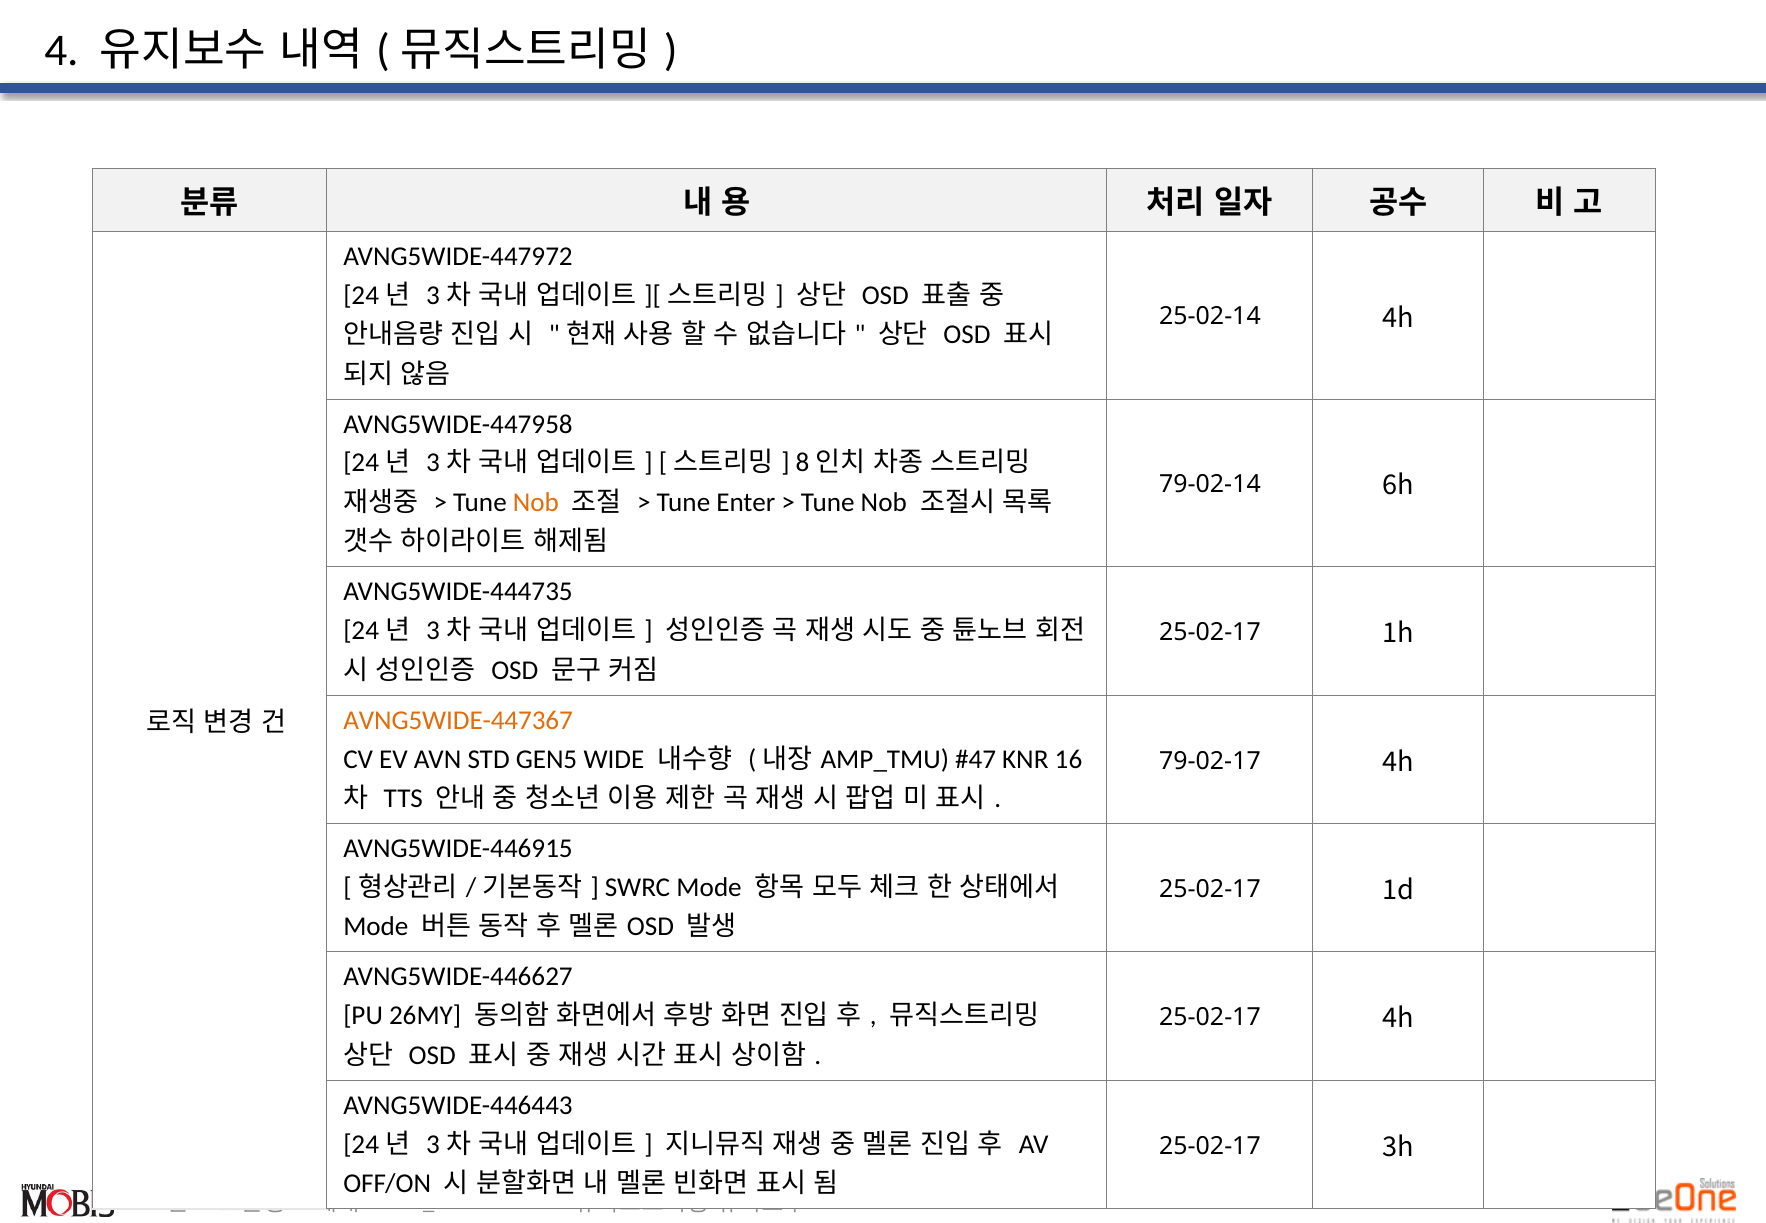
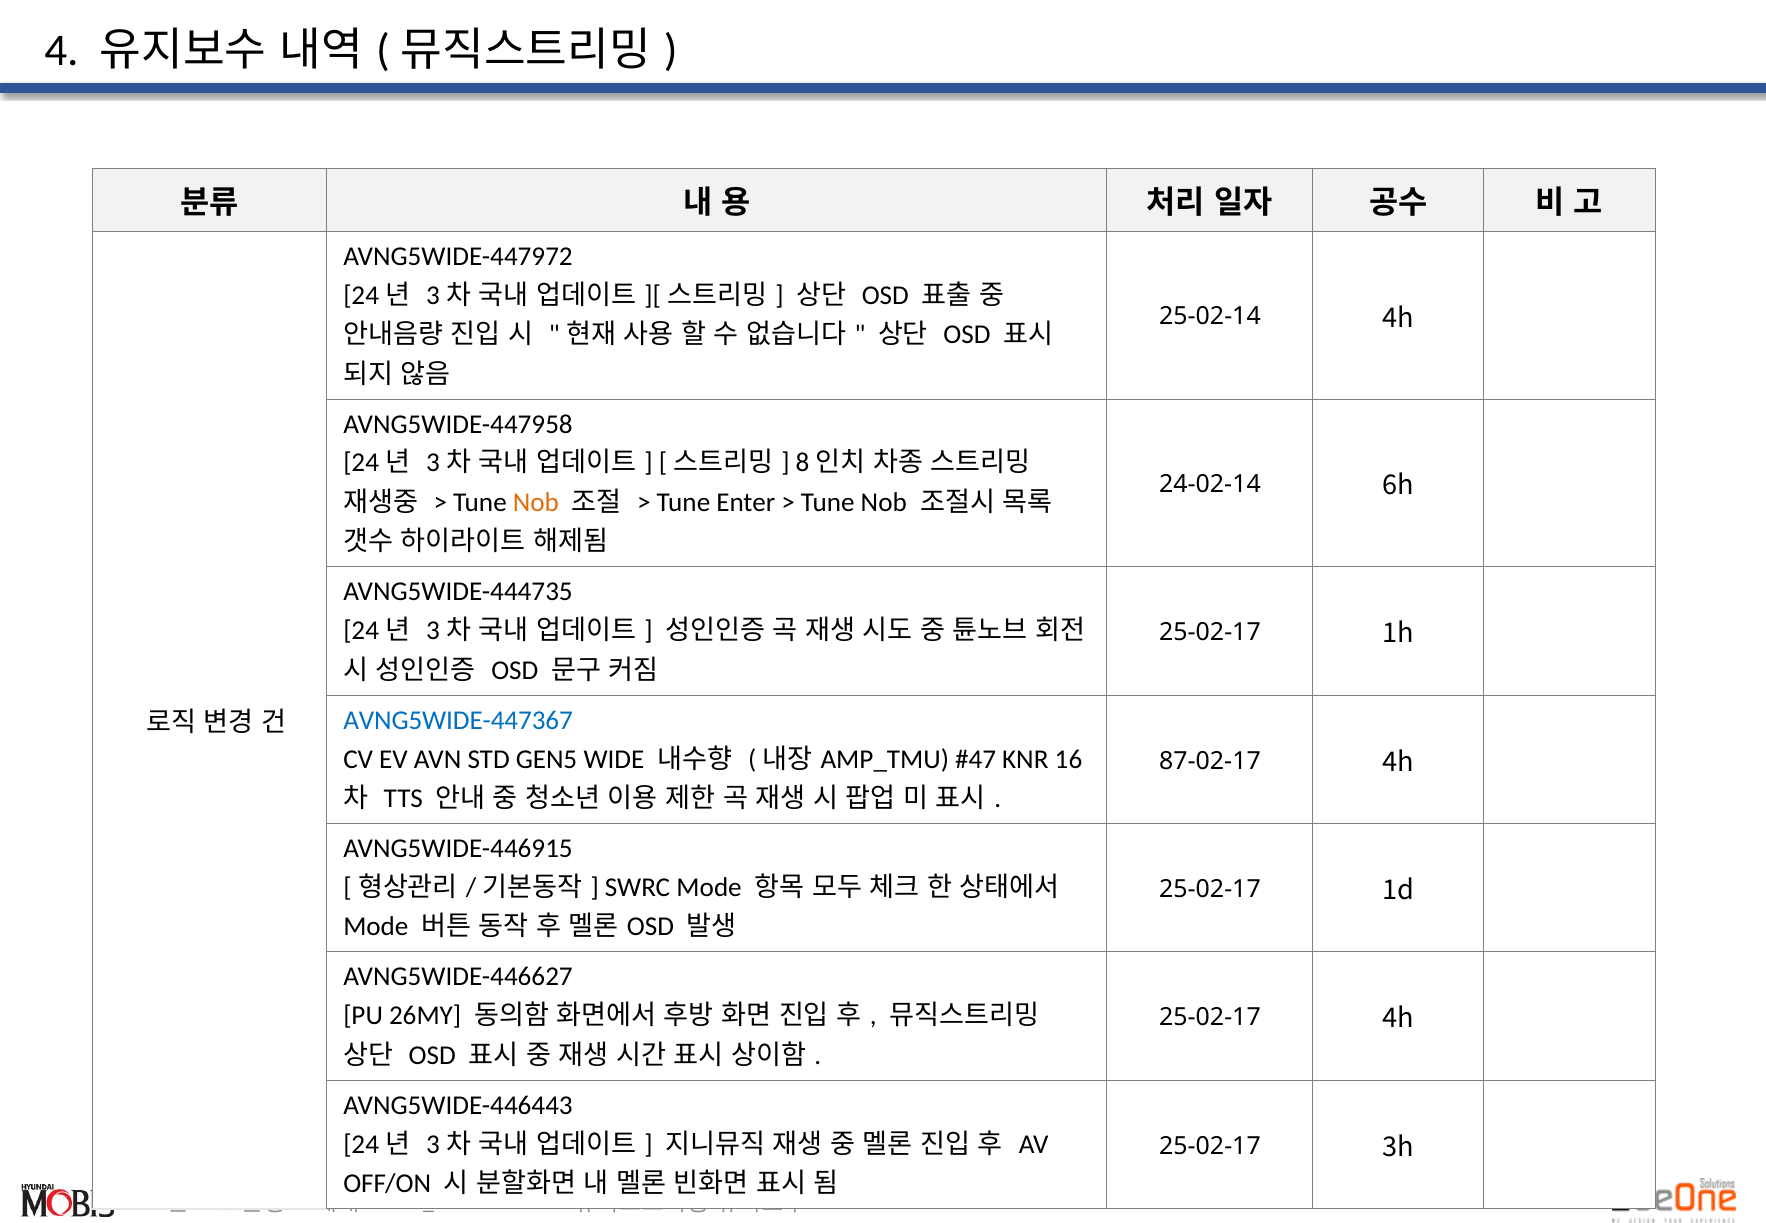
79-02-14: 79-02-14 -> 24-02-14
AVNG5WIDE-447367 colour: orange -> blue
79-02-17: 79-02-17 -> 87-02-17
